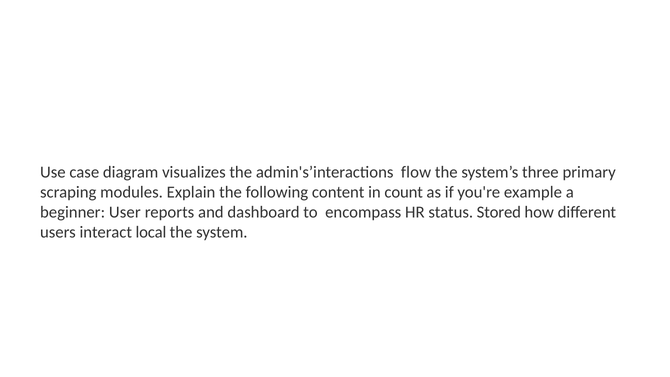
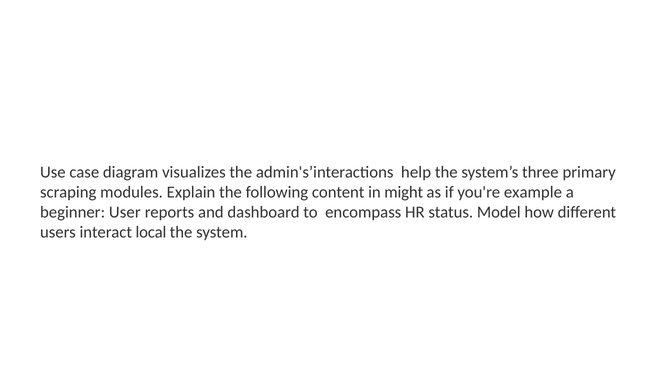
flow: flow -> help
count: count -> might
Stored: Stored -> Model
